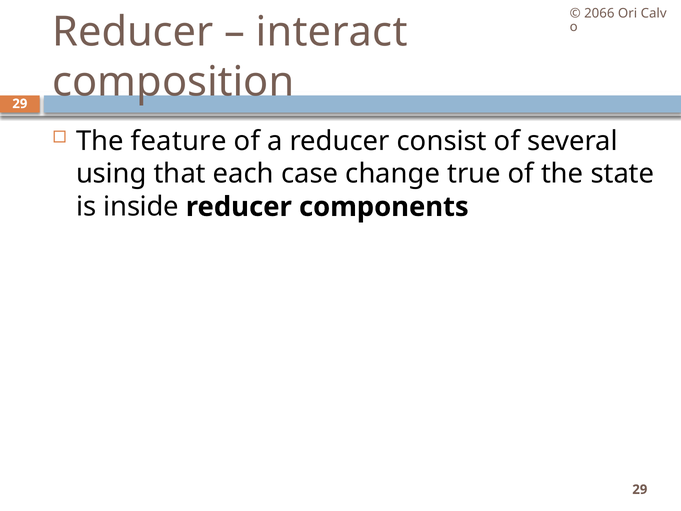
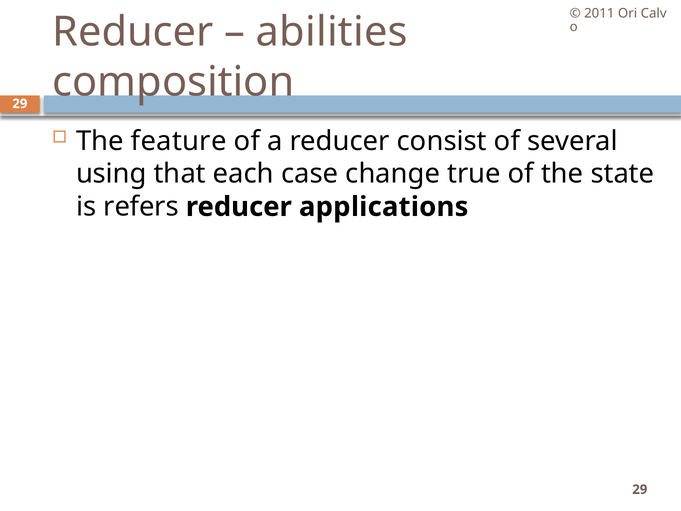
2066: 2066 -> 2011
interact: interact -> abilities
inside: inside -> refers
components: components -> applications
